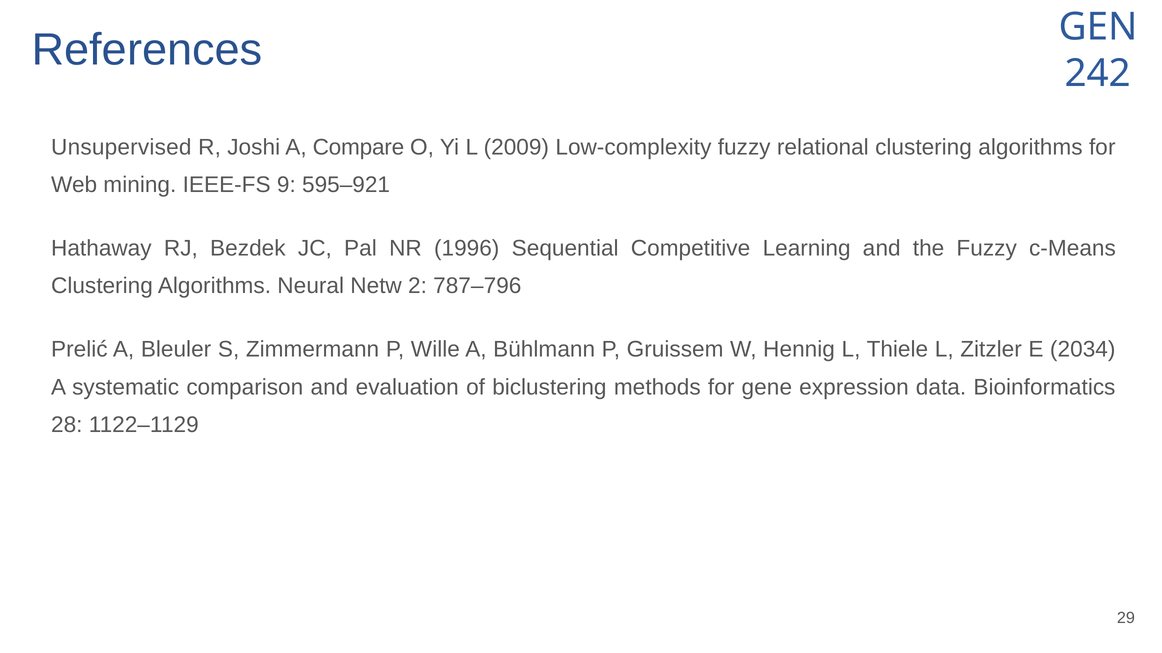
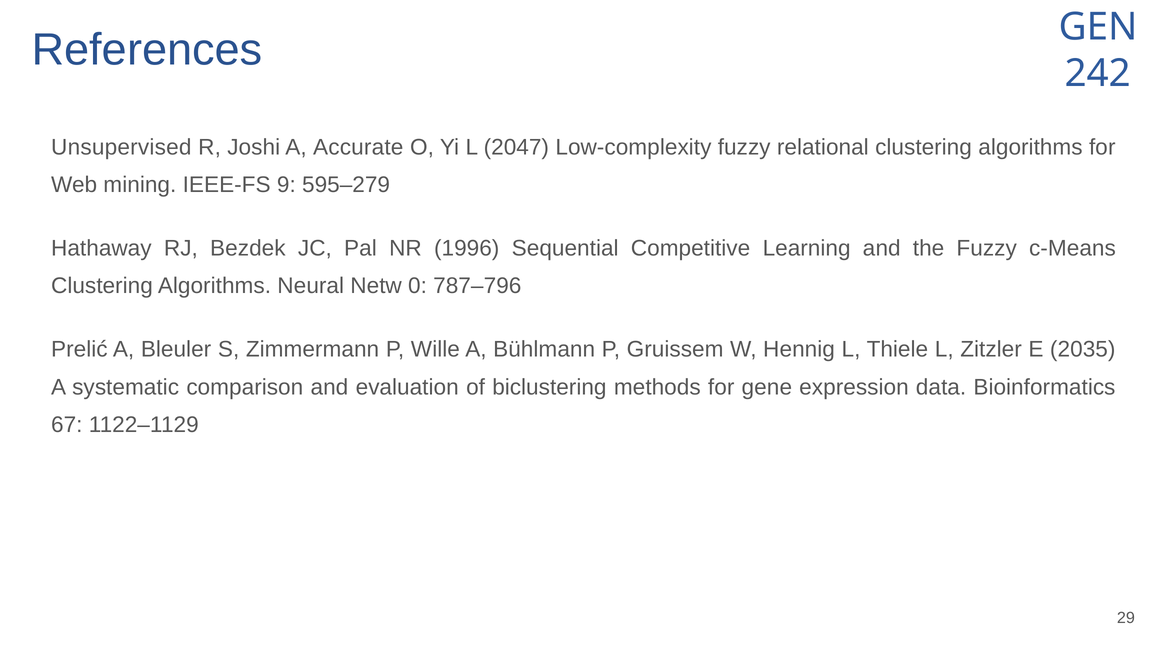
Compare: Compare -> Accurate
2009: 2009 -> 2047
595–921: 595–921 -> 595–279
2: 2 -> 0
2034: 2034 -> 2035
28: 28 -> 67
